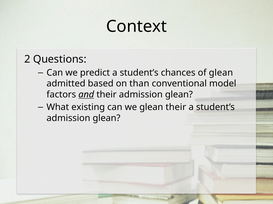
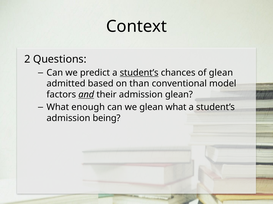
student’s at (139, 73) underline: none -> present
existing: existing -> enough
glean their: their -> what
glean at (106, 118): glean -> being
